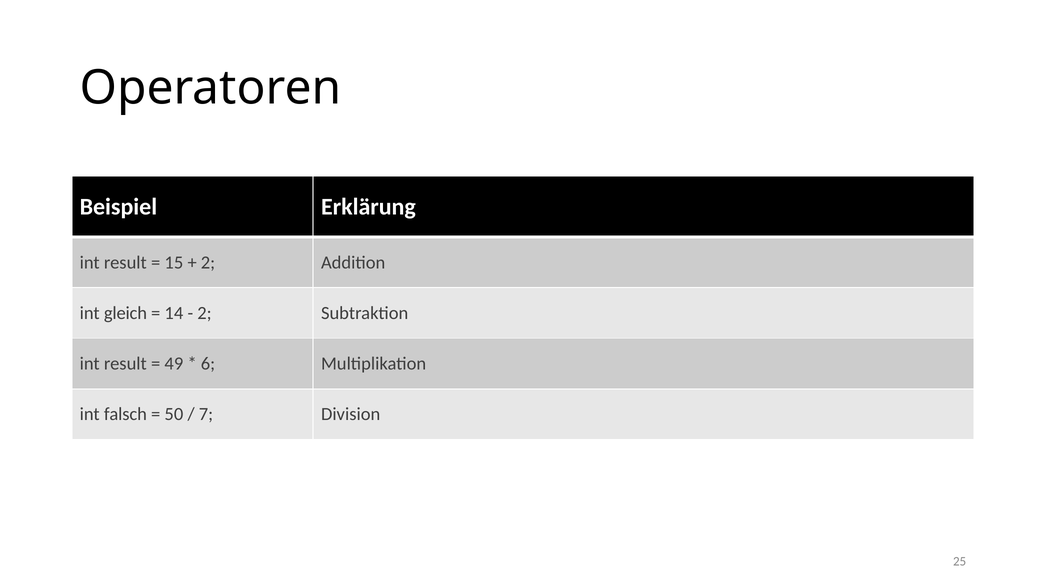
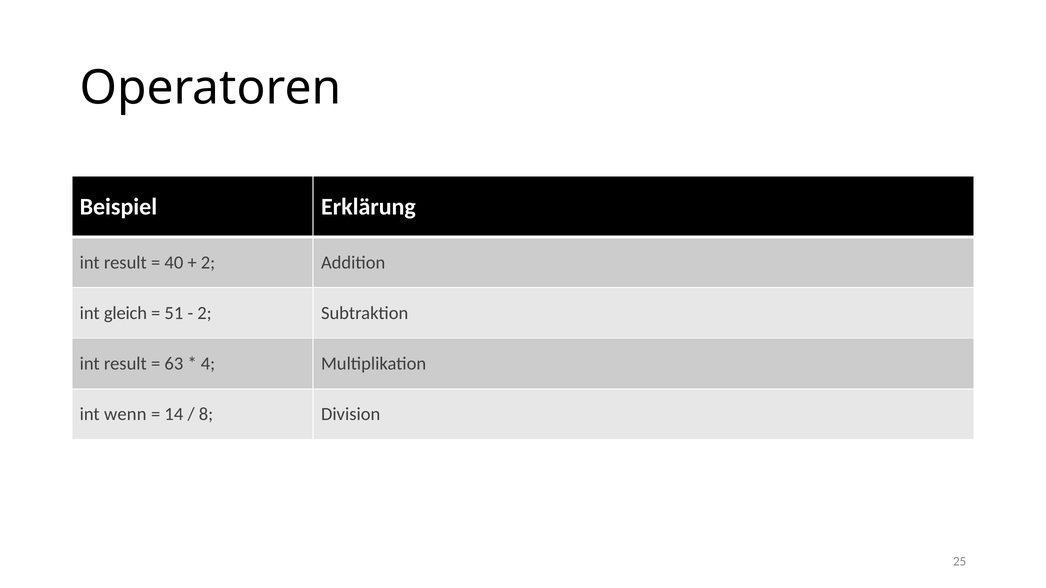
15: 15 -> 40
14: 14 -> 51
49: 49 -> 63
6: 6 -> 4
falsch: falsch -> wenn
50: 50 -> 14
7: 7 -> 8
